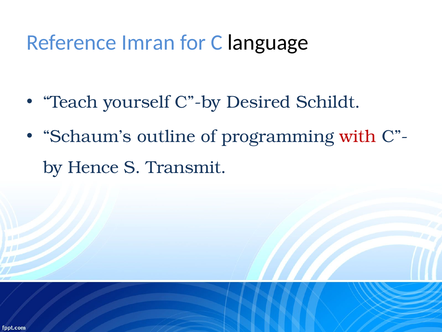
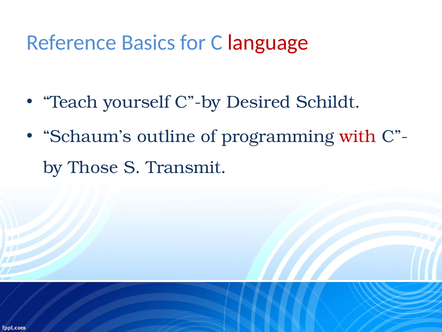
Imran: Imran -> Basics
language colour: black -> red
Hence: Hence -> Those
